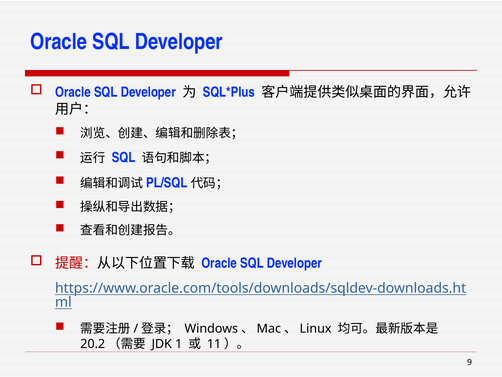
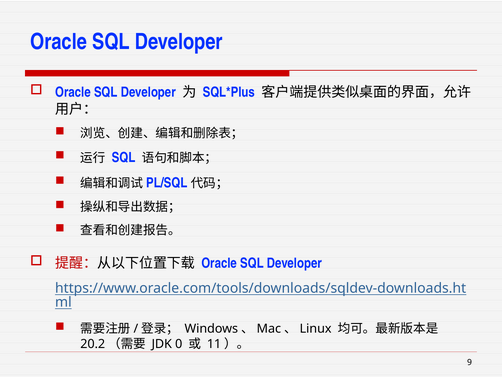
1: 1 -> 0
